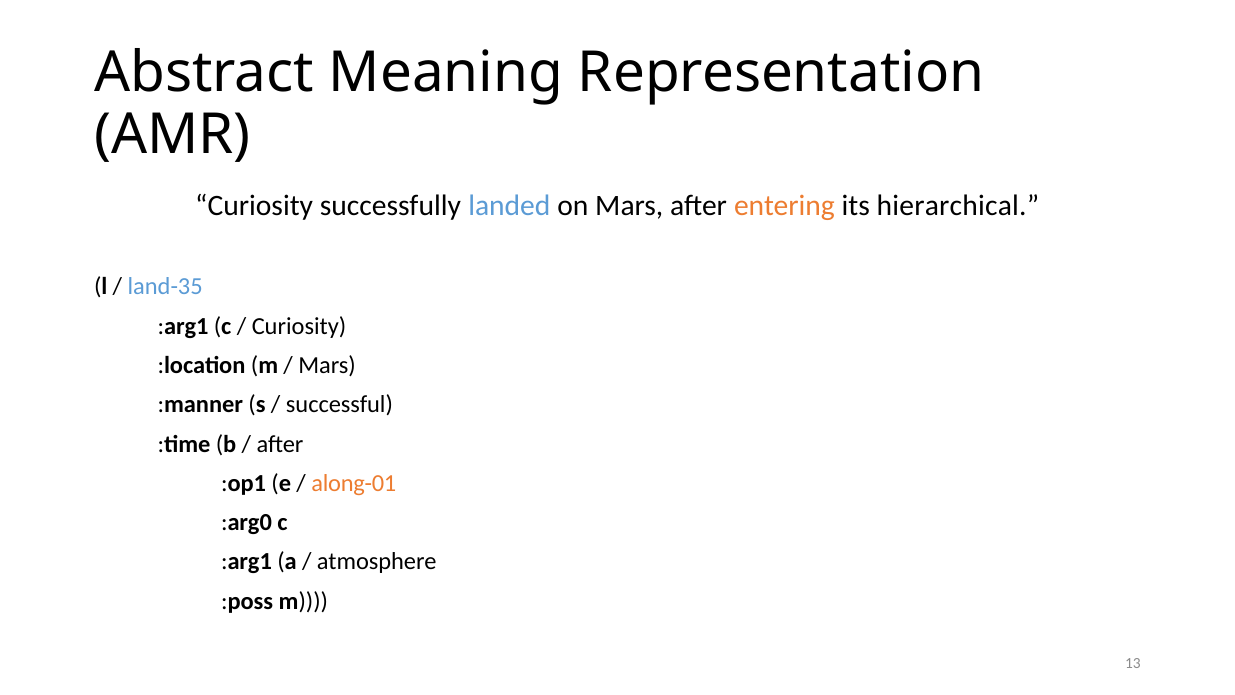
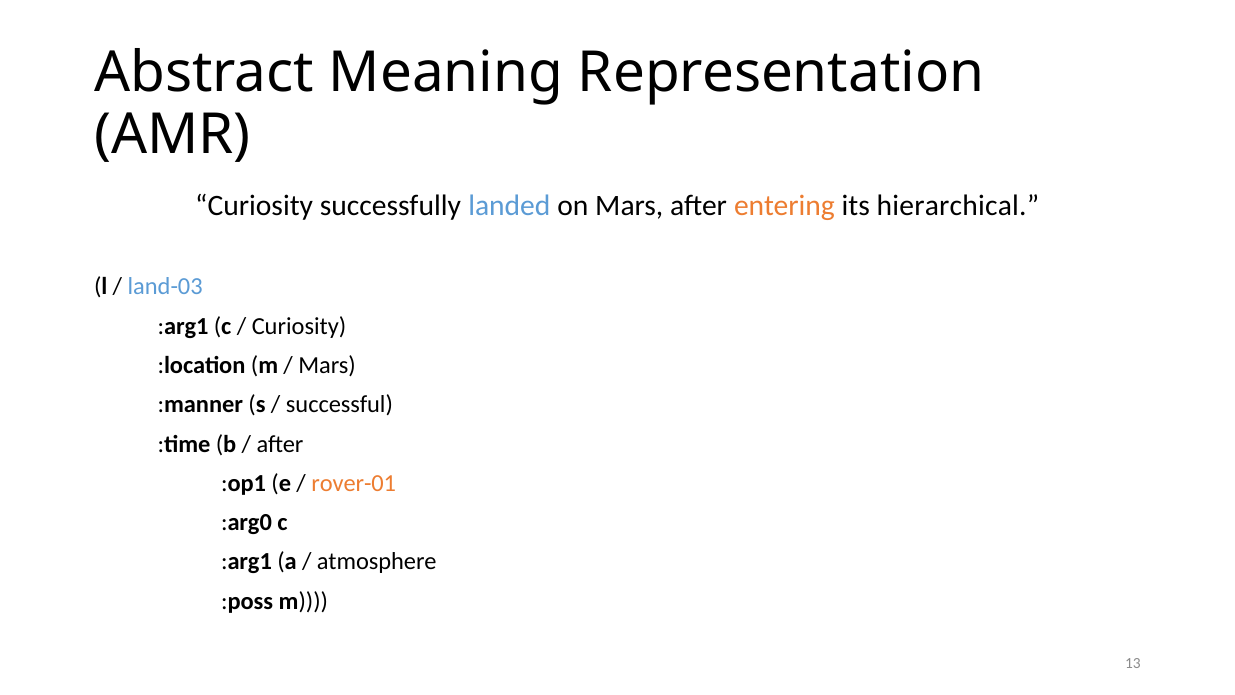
land-35: land-35 -> land-03
along-01: along-01 -> rover-01
